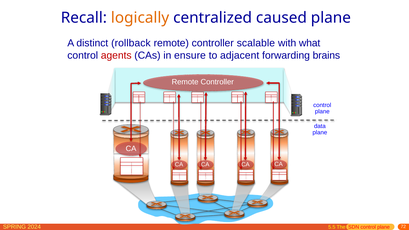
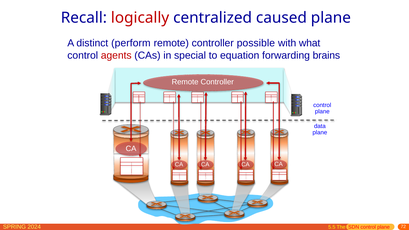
logically colour: orange -> red
rollback: rollback -> perform
scalable: scalable -> possible
ensure: ensure -> special
adjacent: adjacent -> equation
